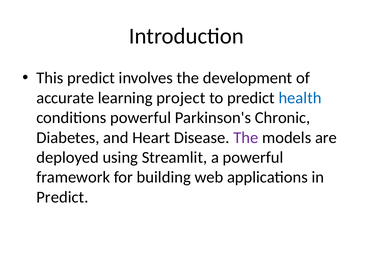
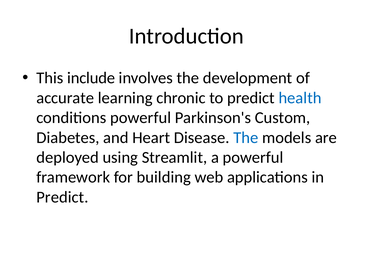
This predict: predict -> include
project: project -> chronic
Chronic: Chronic -> Custom
The at (246, 138) colour: purple -> blue
